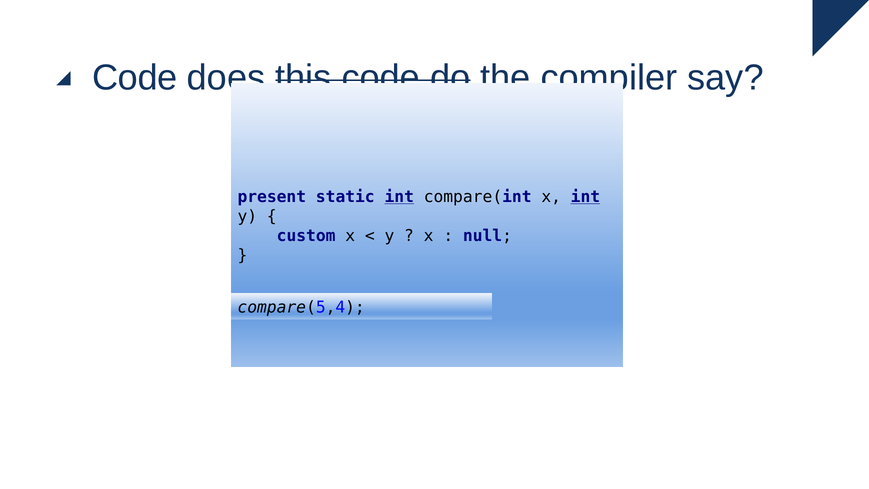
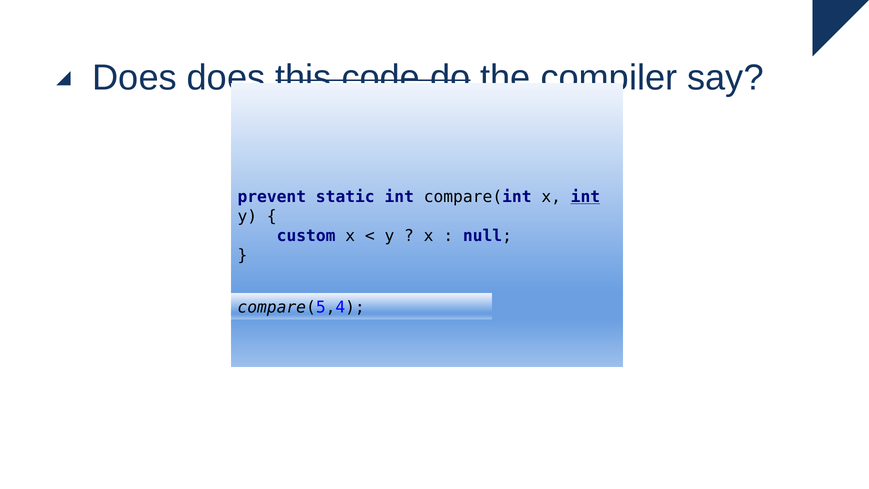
Code at (135, 78): Code -> Does
present: present -> prevent
int at (399, 197) underline: present -> none
